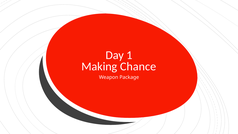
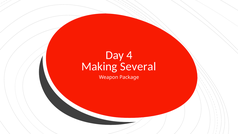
1: 1 -> 4
Chance: Chance -> Several
